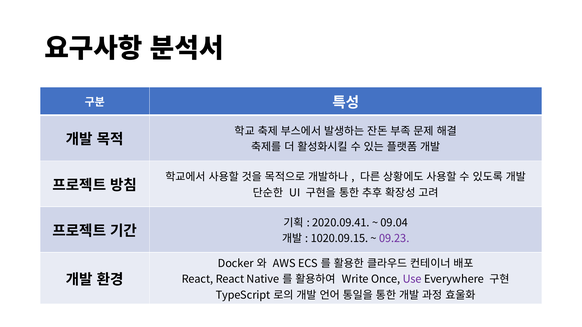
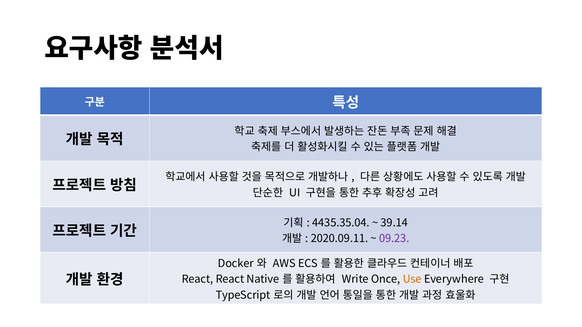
2020.09.41: 2020.09.41 -> 4435.35.04
09.04: 09.04 -> 39.14
1020.09.15: 1020.09.15 -> 2020.09.11
Use colour: purple -> orange
